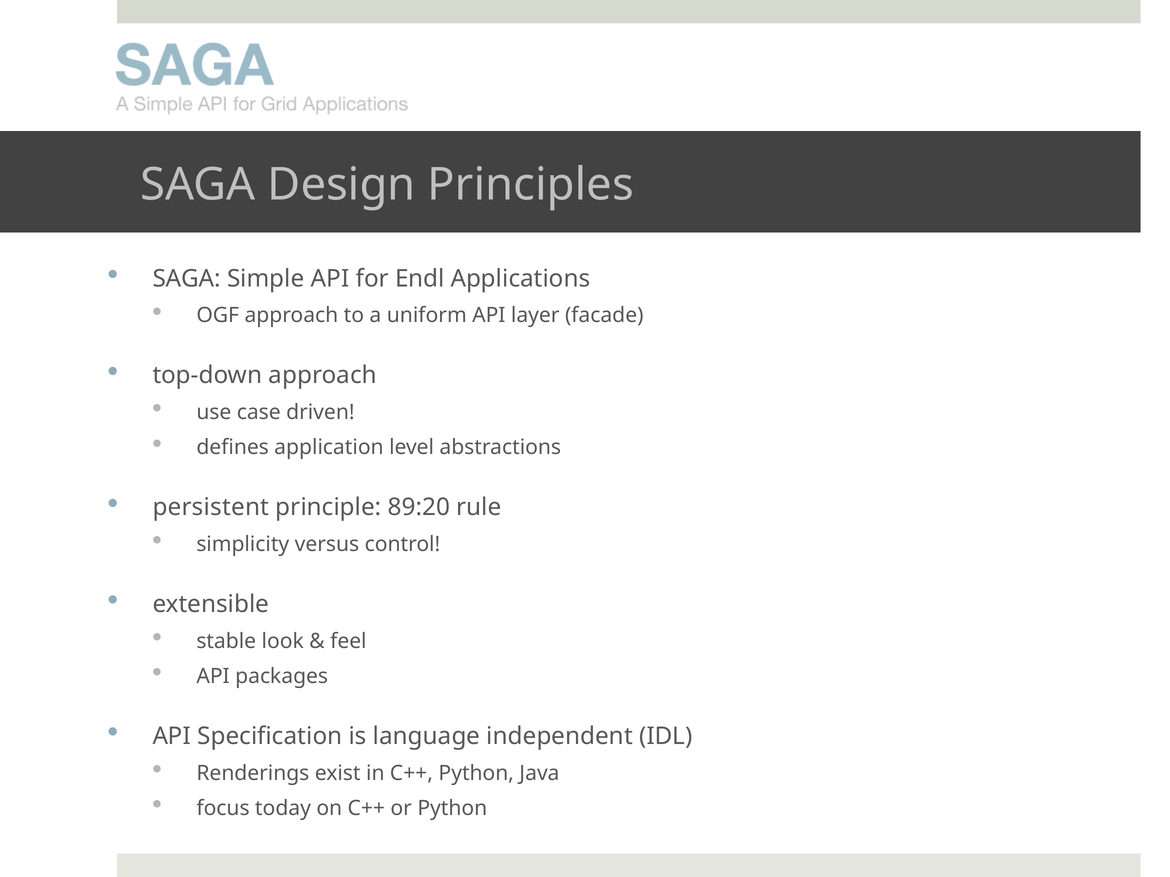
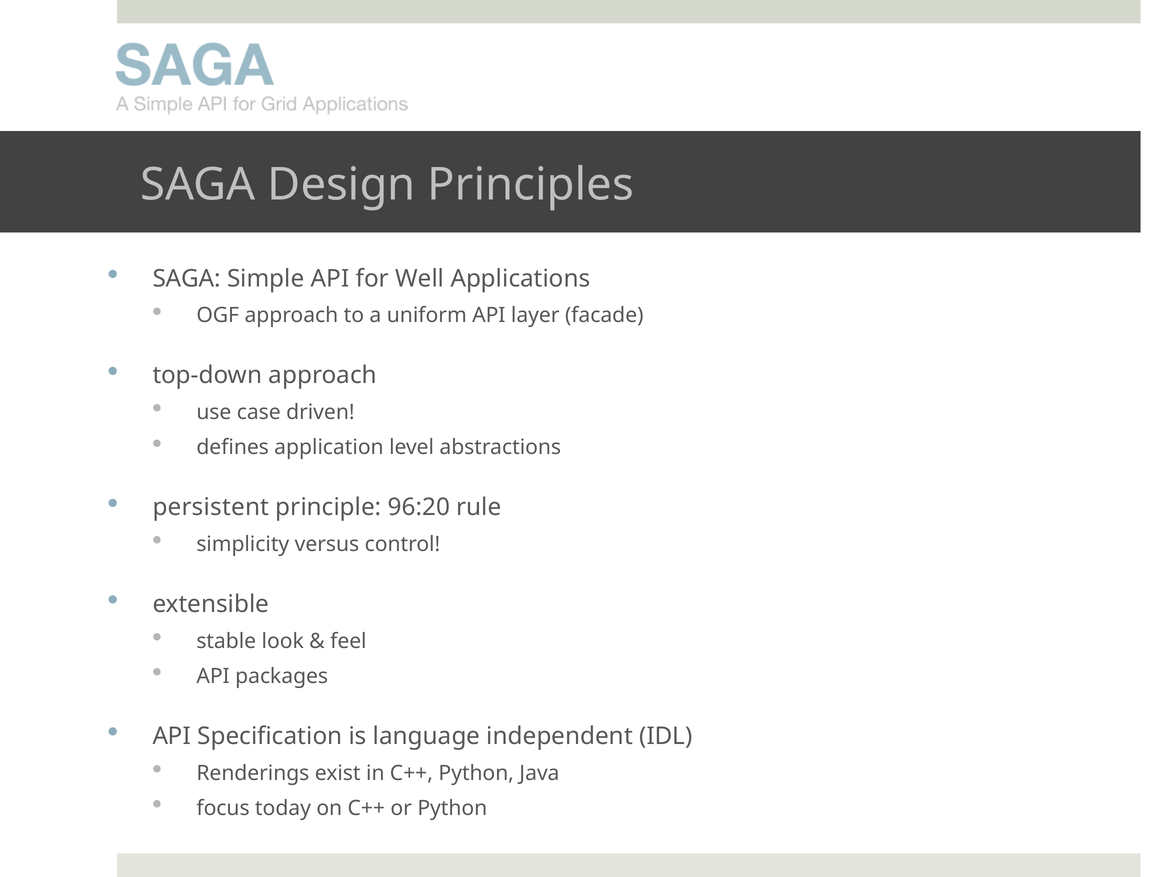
Endl: Endl -> Well
89:20: 89:20 -> 96:20
